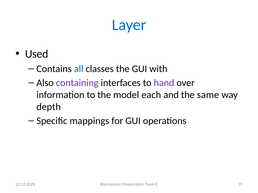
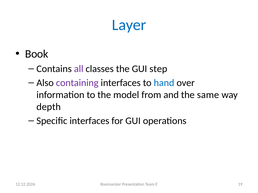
Used: Used -> Book
all colour: blue -> purple
with: with -> step
hand colour: purple -> blue
each: each -> from
Specific mappings: mappings -> interfaces
